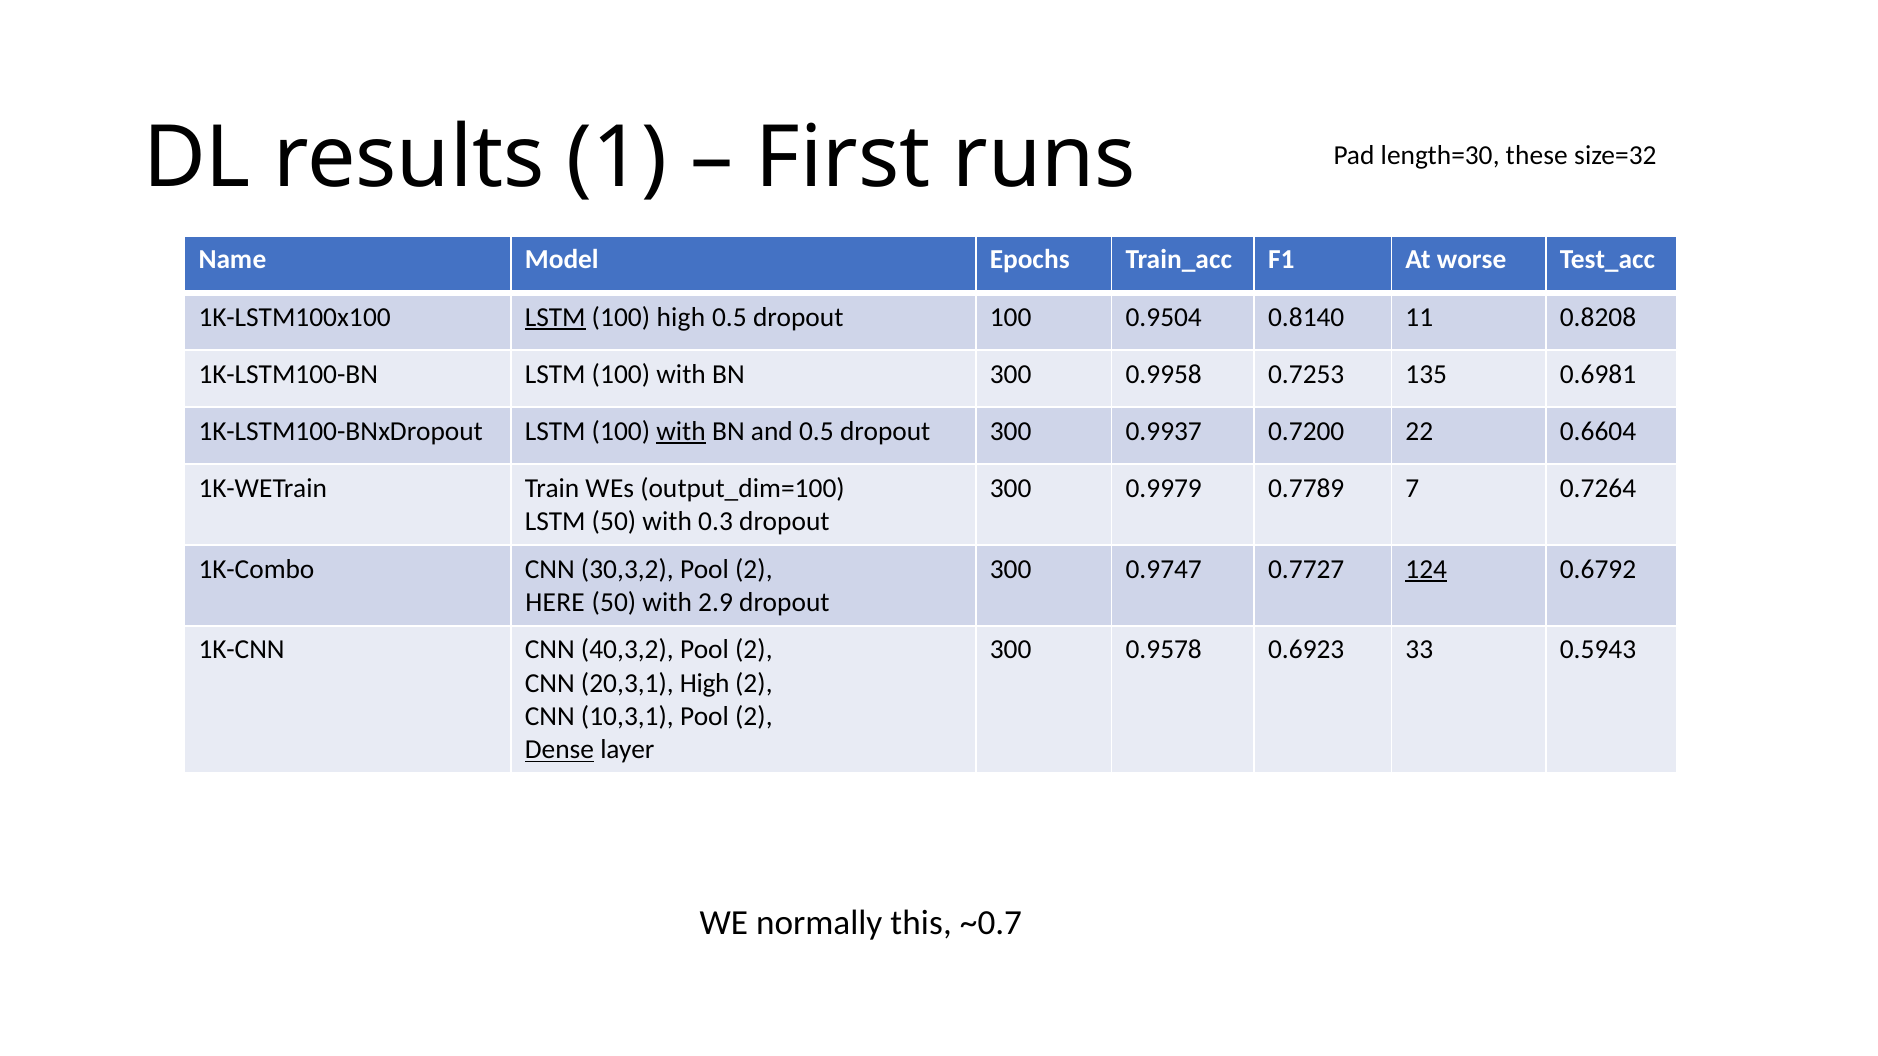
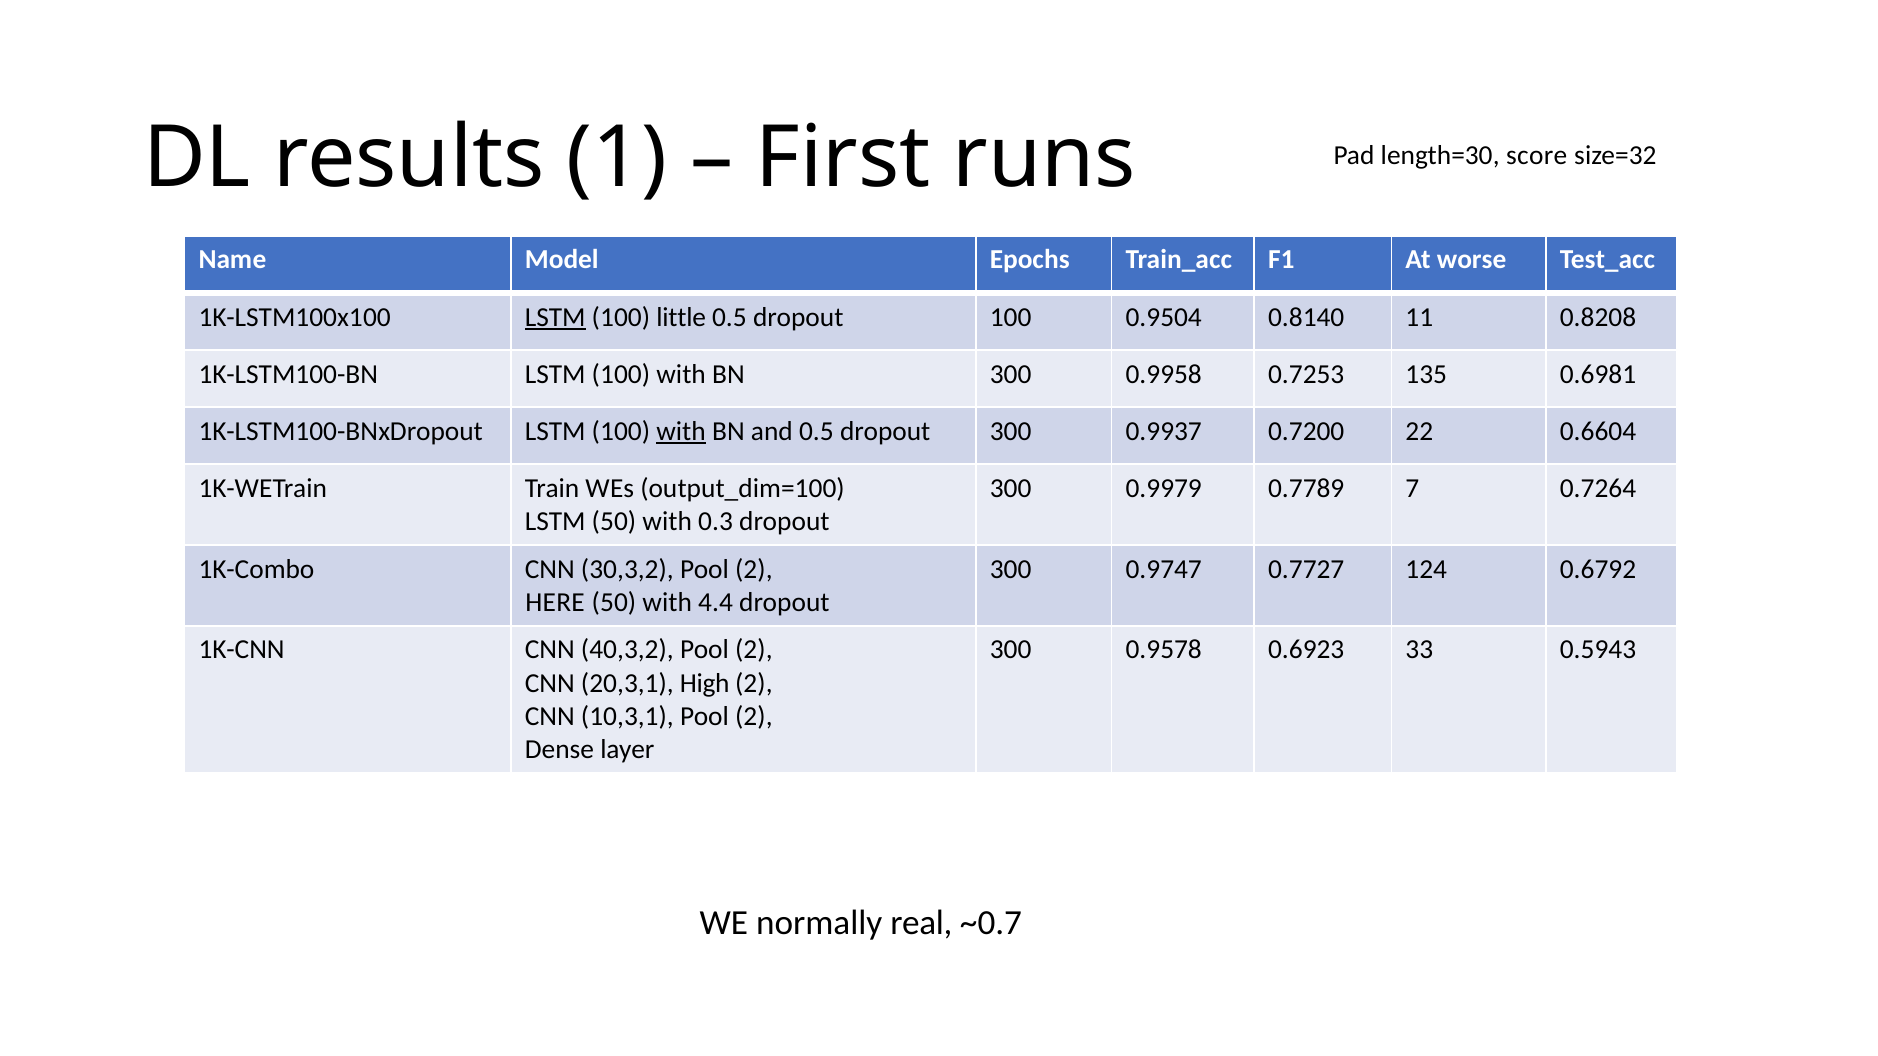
these: these -> score
100 high: high -> little
124 underline: present -> none
2.9: 2.9 -> 4.4
Dense underline: present -> none
this: this -> real
